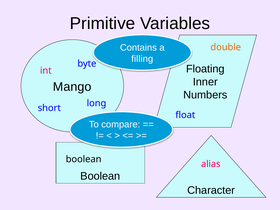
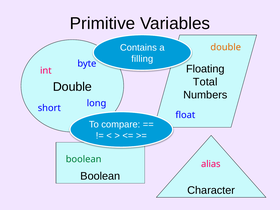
Inner: Inner -> Total
Mango at (72, 87): Mango -> Double
boolean at (84, 159) colour: black -> green
